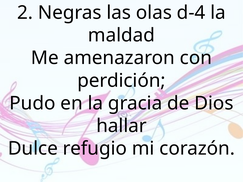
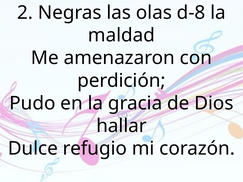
d-4: d-4 -> d-8
